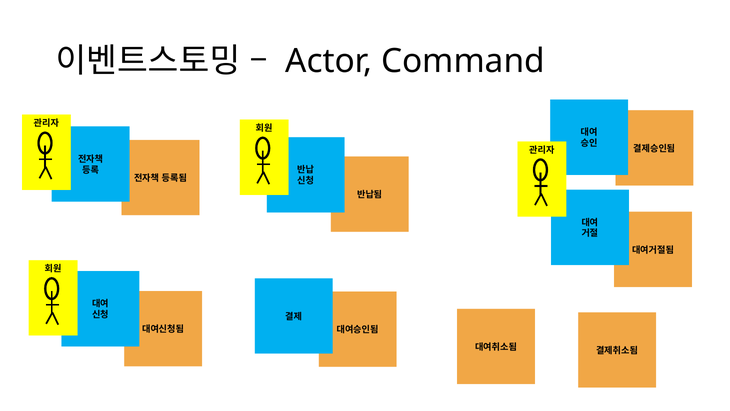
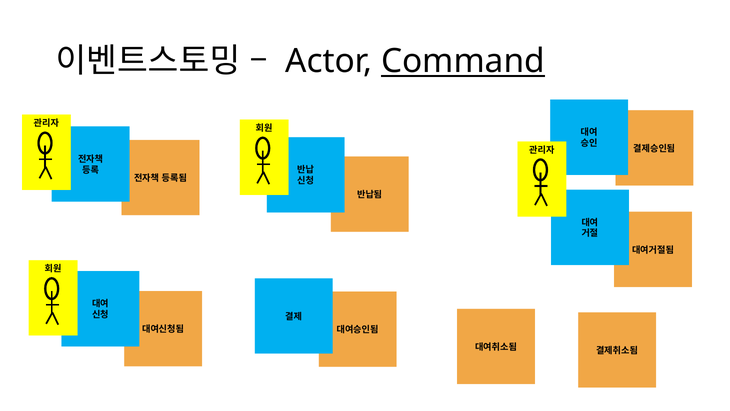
Command underline: none -> present
